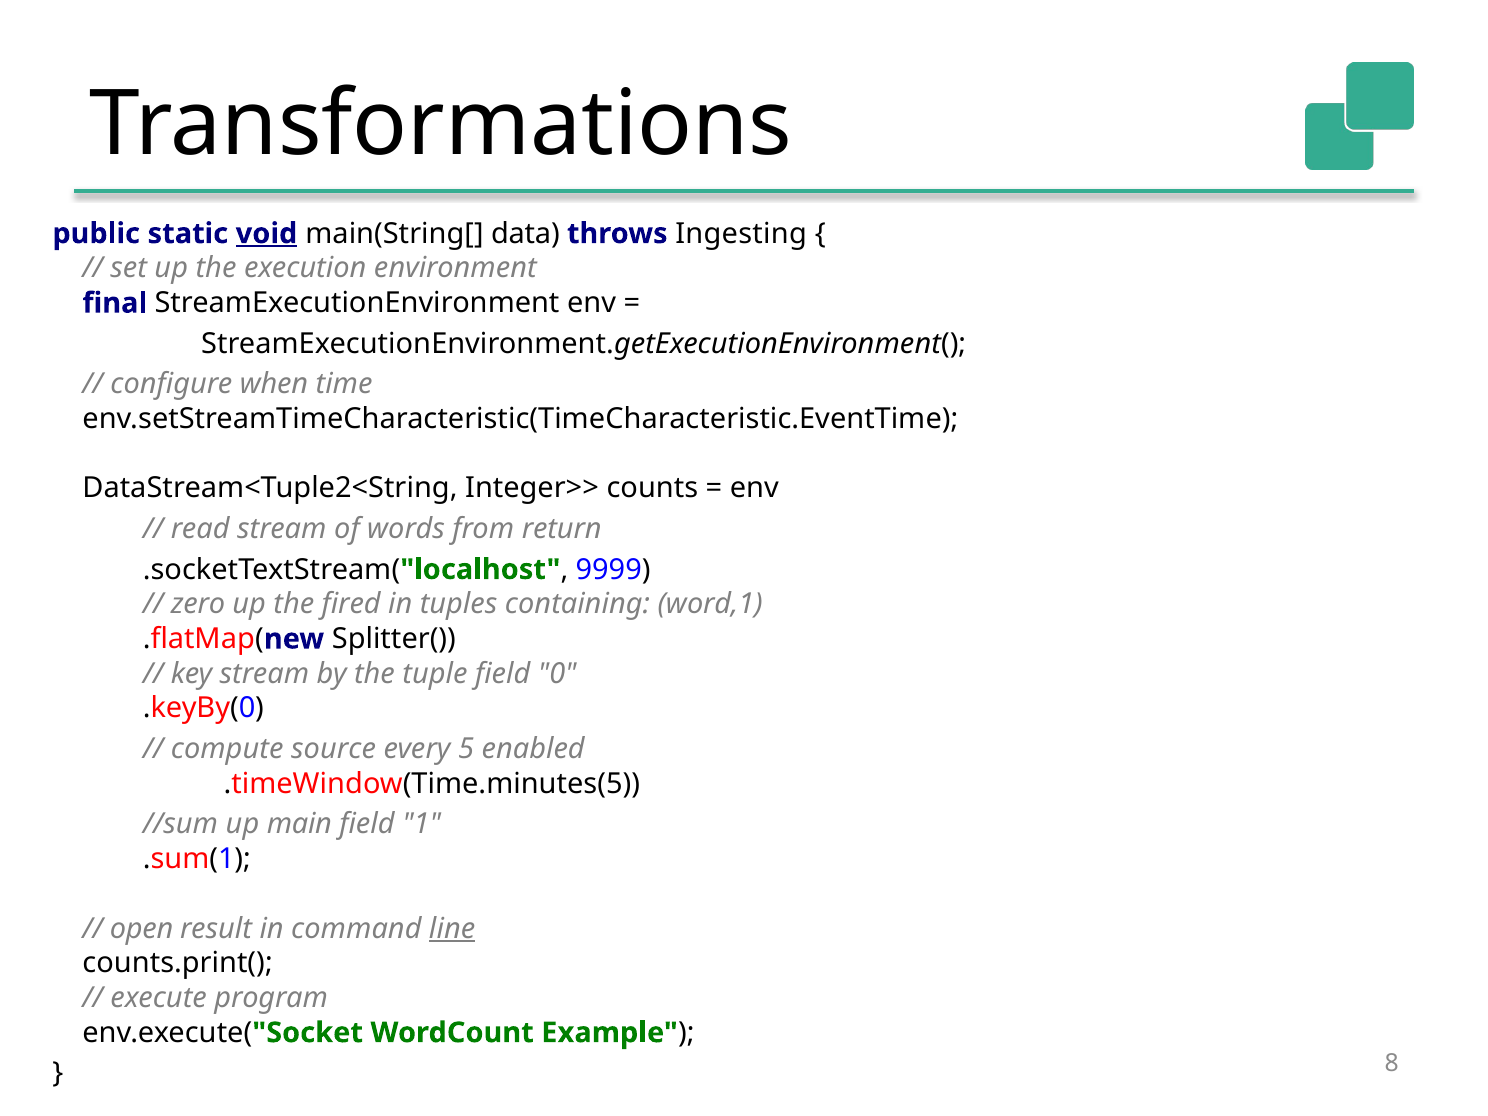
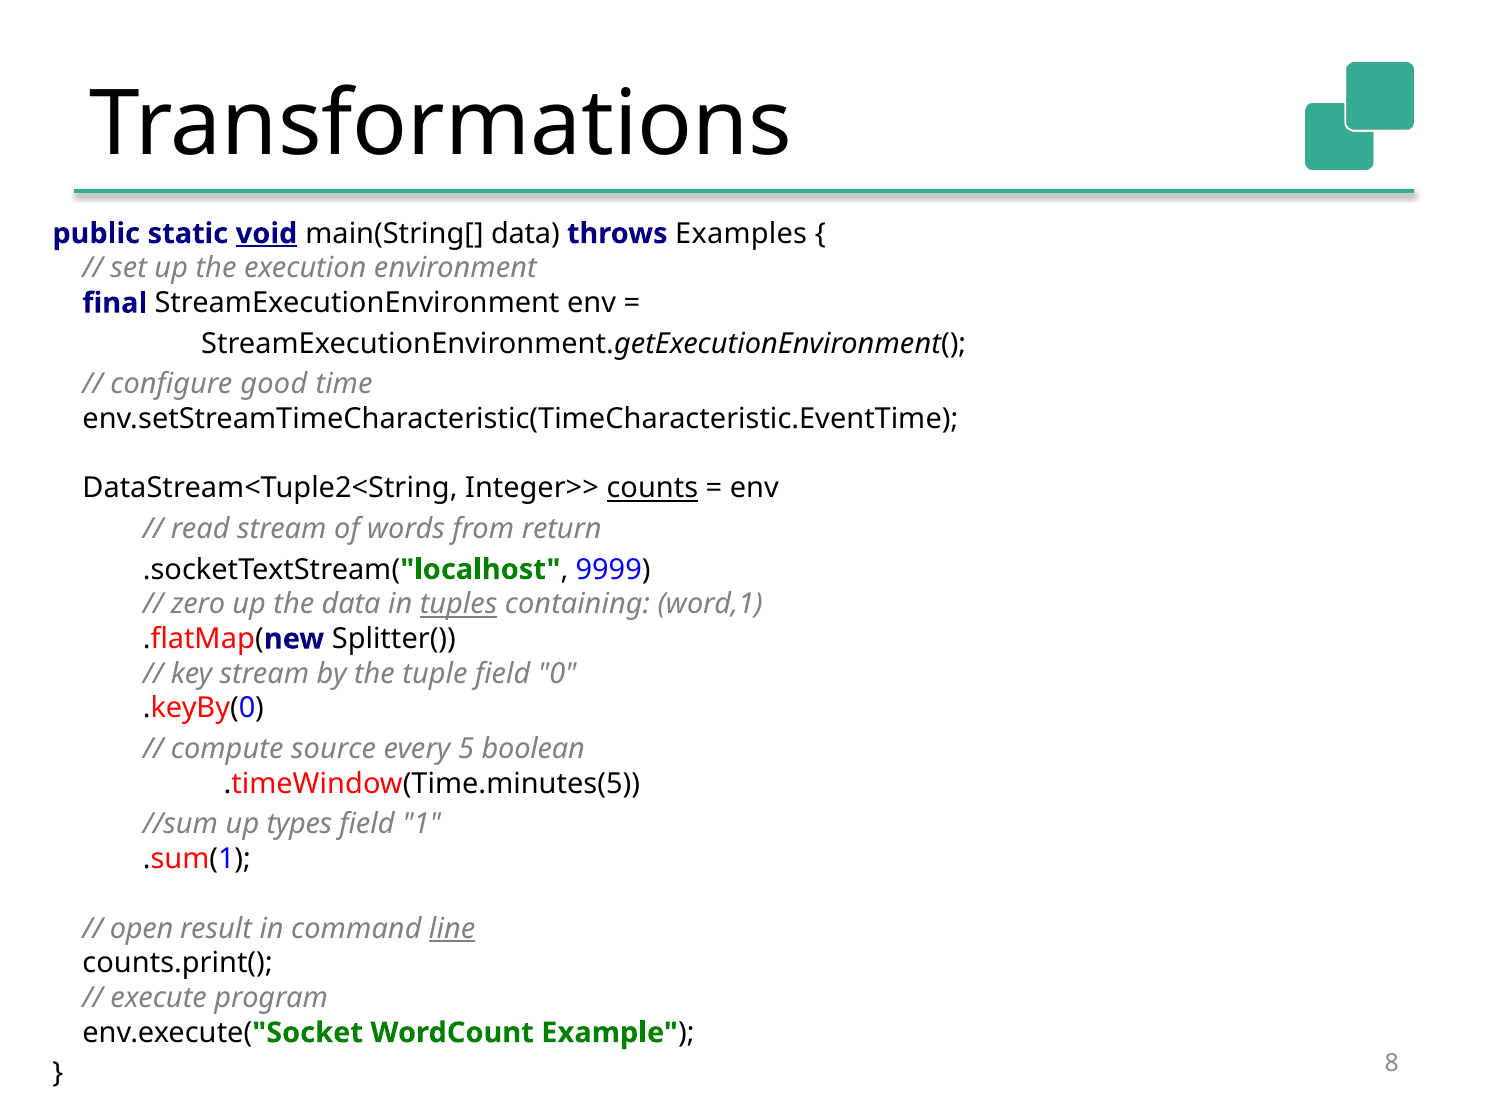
Ingesting: Ingesting -> Examples
when: when -> good
counts underline: none -> present
the fired: fired -> data
tuples underline: none -> present
enabled: enabled -> boolean
main: main -> types
